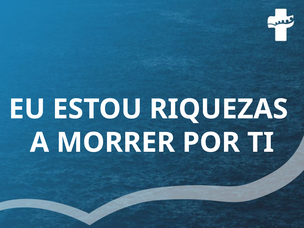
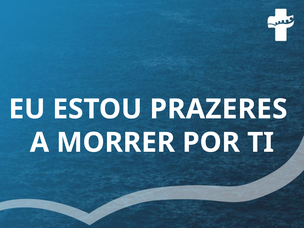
RIQUEZAS: RIQUEZAS -> PRAZERES
